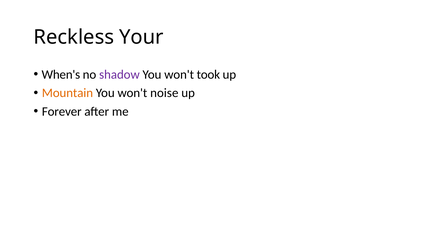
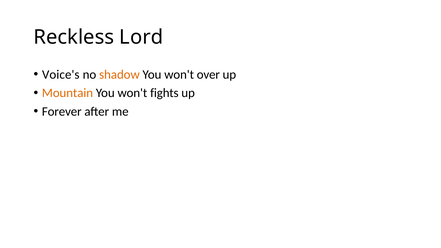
Your: Your -> Lord
When's: When's -> Voice's
shadow colour: purple -> orange
took: took -> over
noise: noise -> fights
